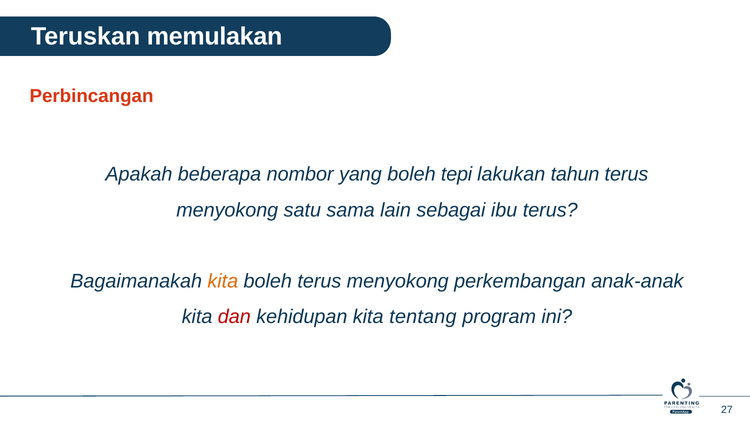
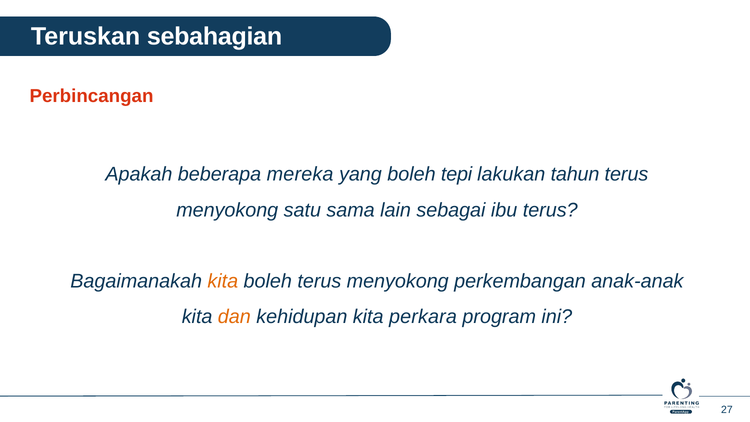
memulakan: memulakan -> sebahagian
nombor: nombor -> mereka
dan colour: red -> orange
tentang: tentang -> perkara
